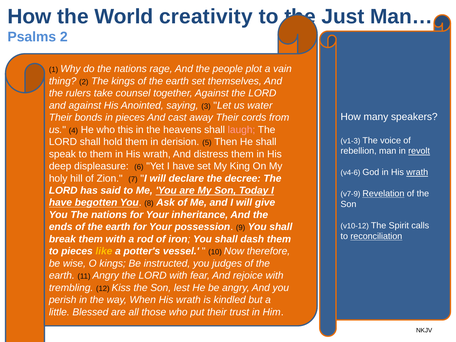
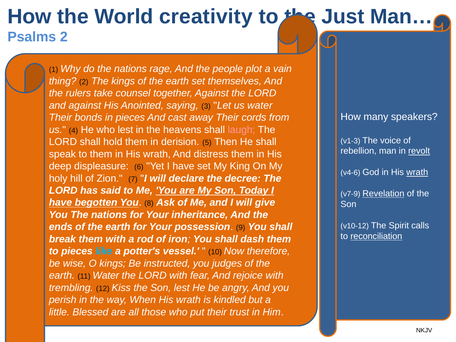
who this: this -> lest
like colour: yellow -> light blue
11 Angry: Angry -> Water
